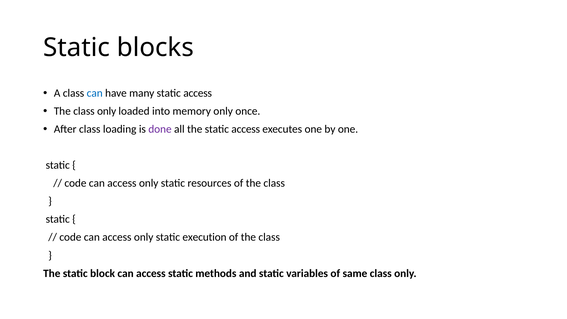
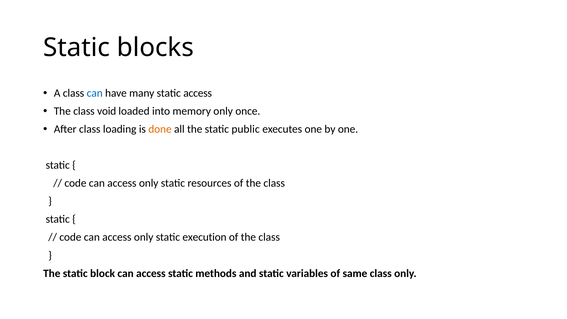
The class only: only -> void
done colour: purple -> orange
the static access: access -> public
